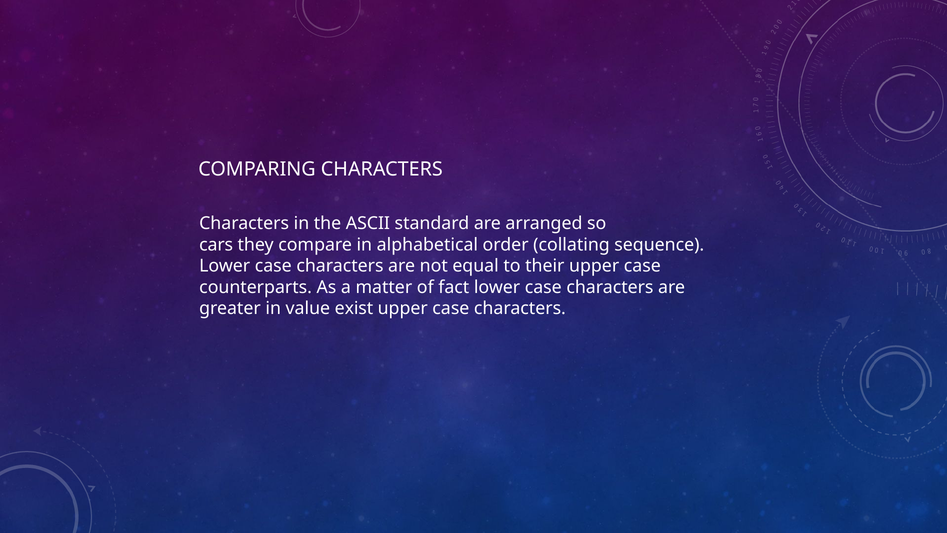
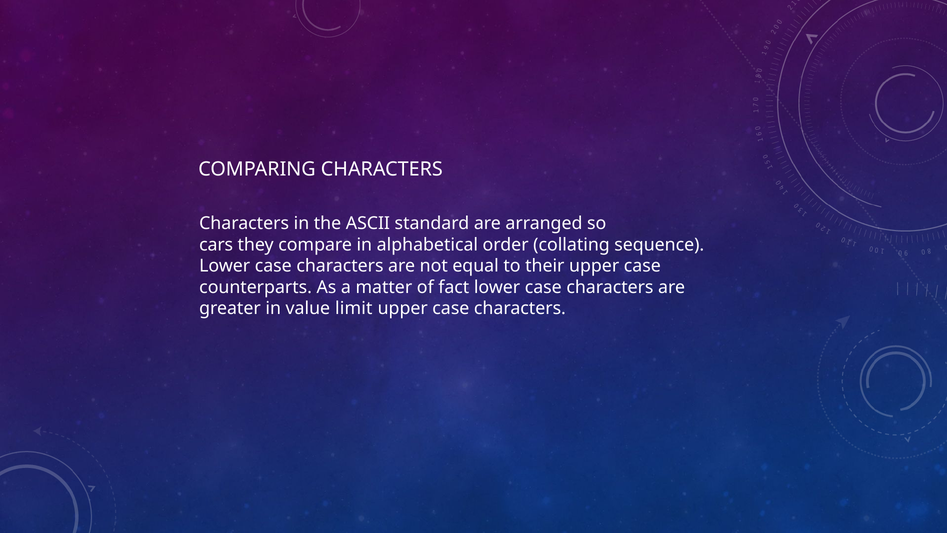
exist: exist -> limit
